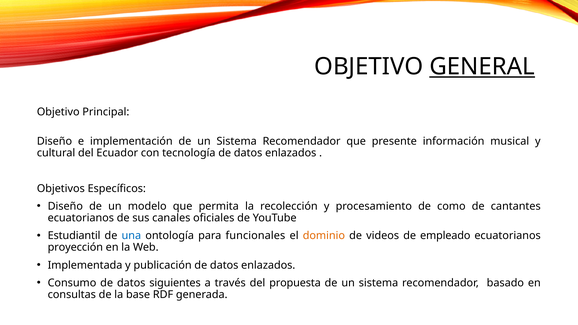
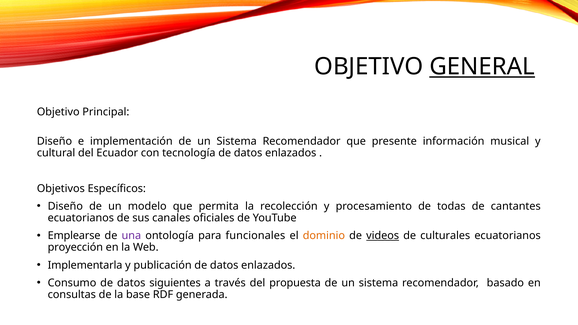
como: como -> todas
Estudiantil: Estudiantil -> Emplearse
una colour: blue -> purple
videos underline: none -> present
empleado: empleado -> culturales
Implementada: Implementada -> Implementarla
